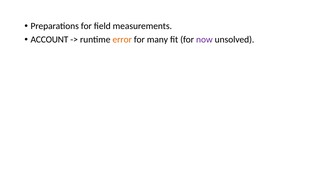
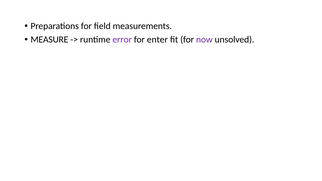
ACCOUNT: ACCOUNT -> MEASURE
error colour: orange -> purple
many: many -> enter
